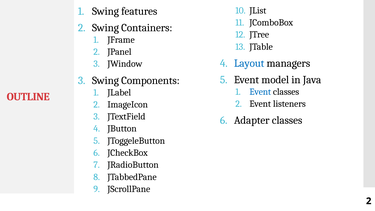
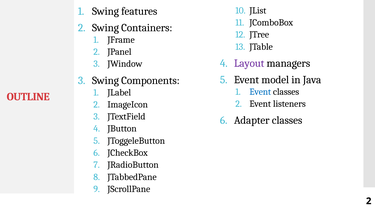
Layout colour: blue -> purple
